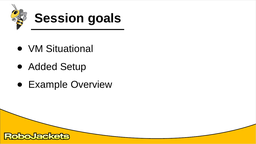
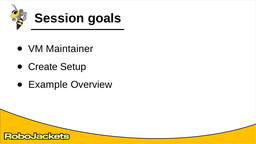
Situational: Situational -> Maintainer
Added: Added -> Create
